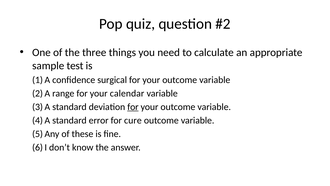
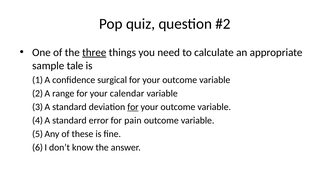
three underline: none -> present
test: test -> tale
cure: cure -> pain
